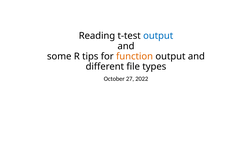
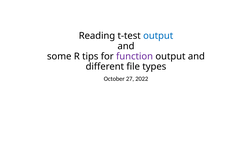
function colour: orange -> purple
